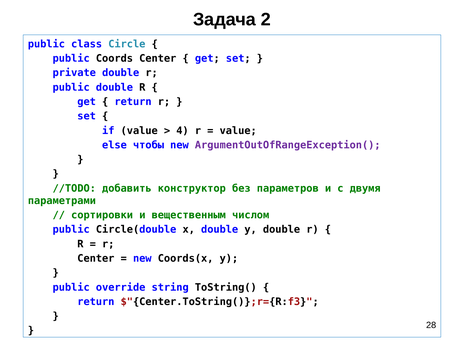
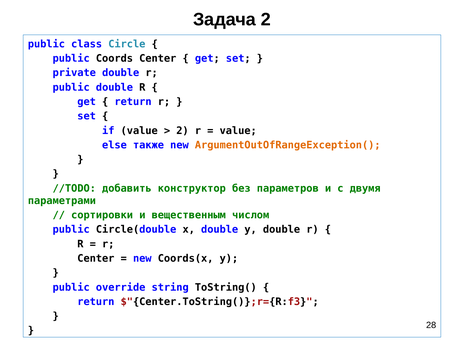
4 at (182, 131): 4 -> 2
чтобы: чтобы -> также
ArgumentOutOfRangeException( colour: purple -> orange
